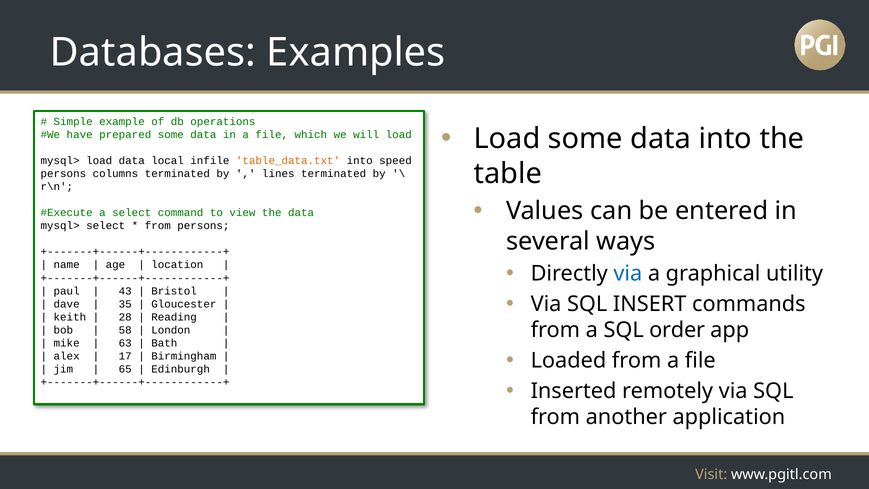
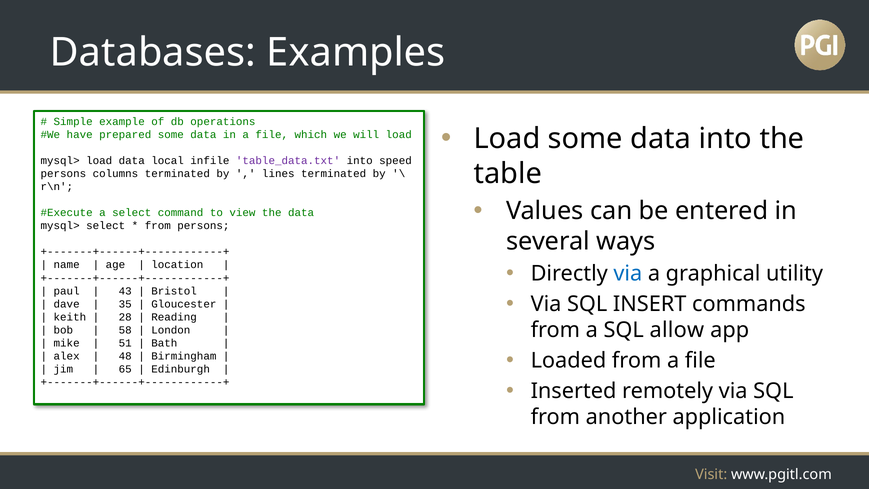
table_data.txt colour: orange -> purple
order: order -> allow
63: 63 -> 51
17: 17 -> 48
